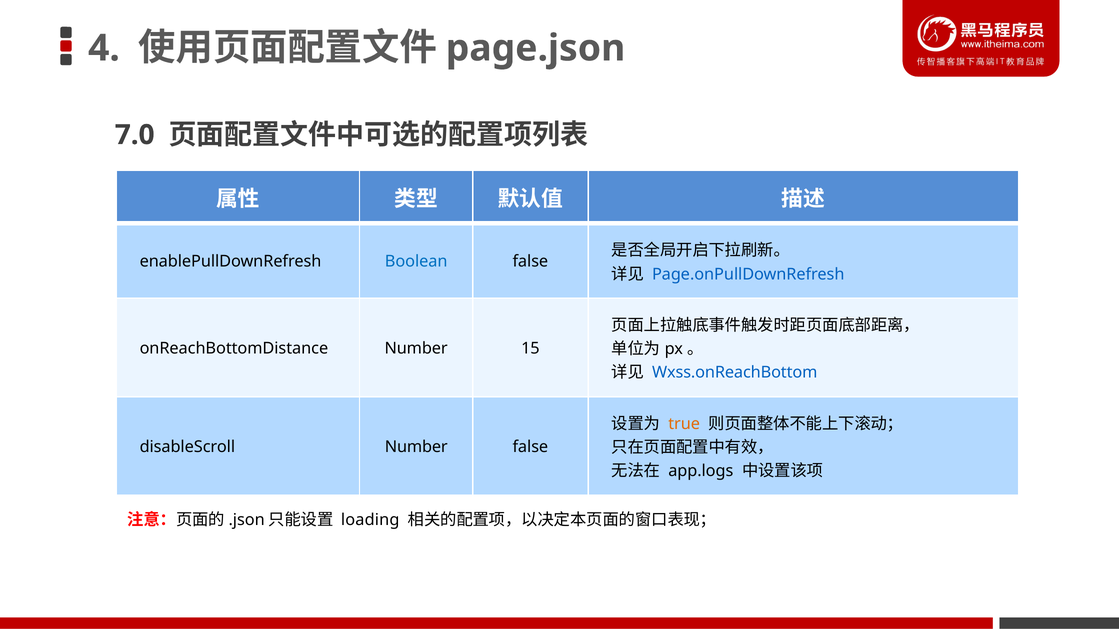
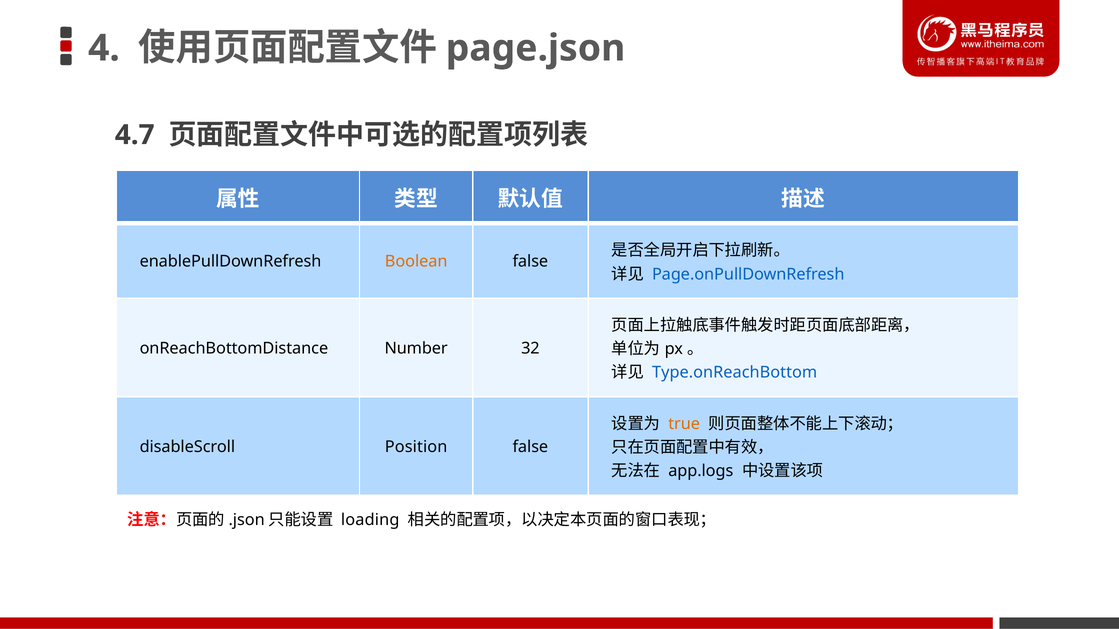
7.0: 7.0 -> 4.7
Boolean colour: blue -> orange
15: 15 -> 32
Wxss.onReachBottom: Wxss.onReachBottom -> Type.onReachBottom
disableScroll Number: Number -> Position
